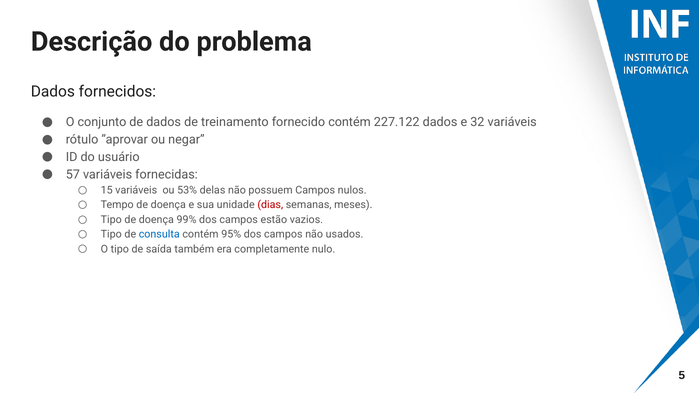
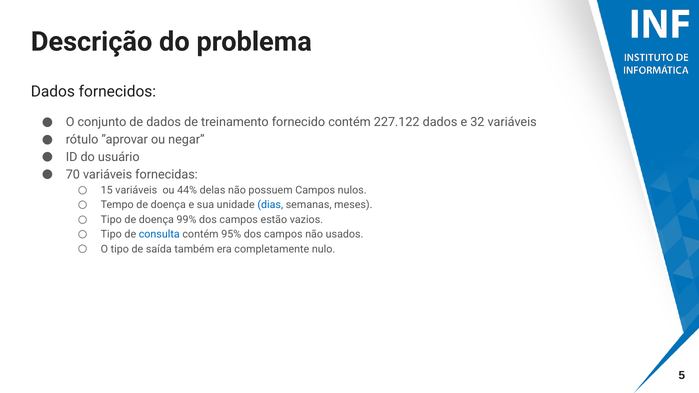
57: 57 -> 70
53%: 53% -> 44%
dias colour: red -> blue
